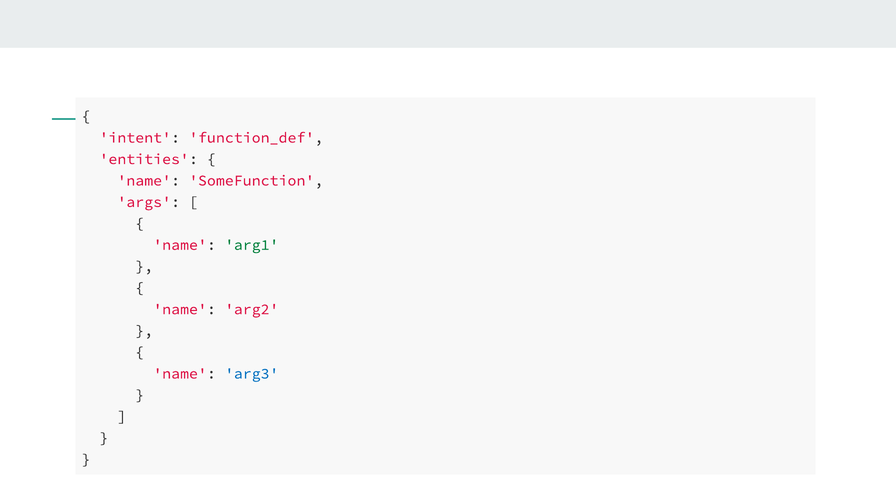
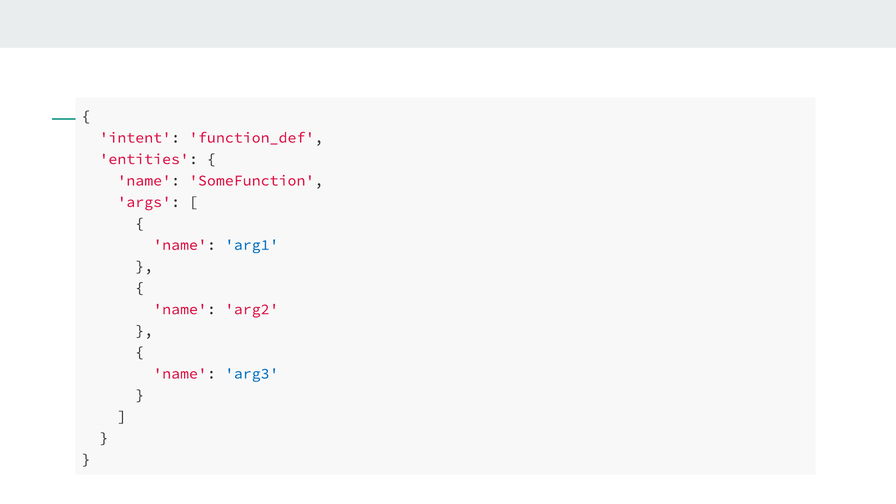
arg1 colour: green -> blue
